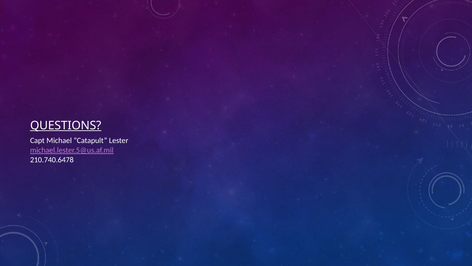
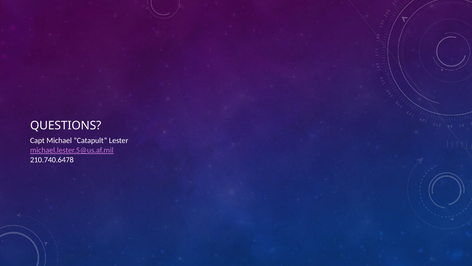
QUESTIONS underline: present -> none
